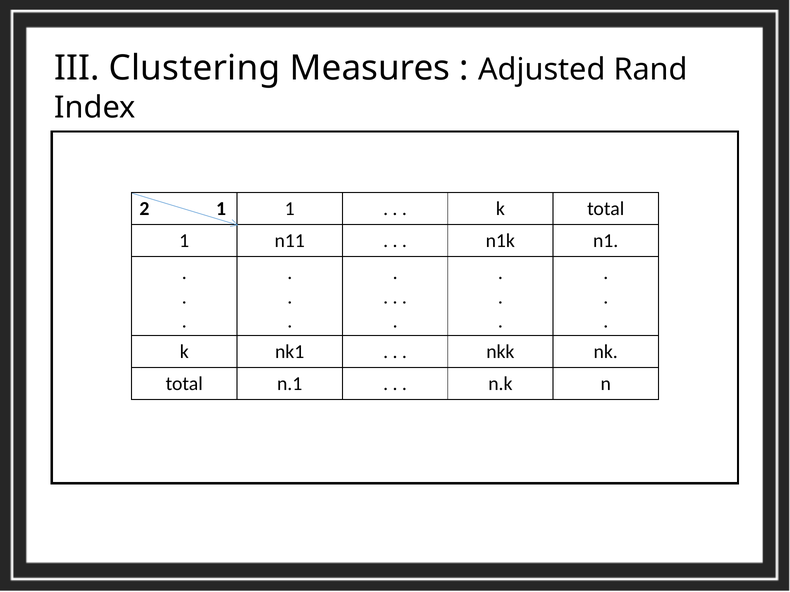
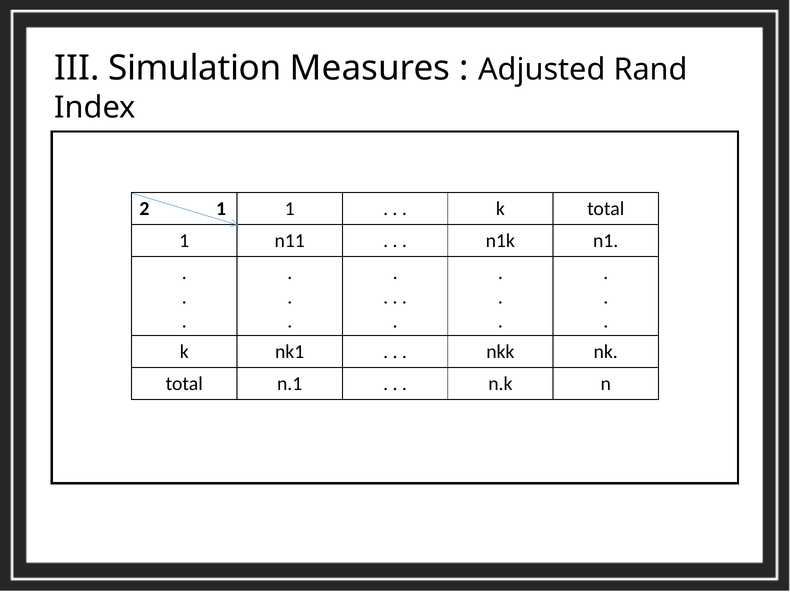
Clustering: Clustering -> Simulation
